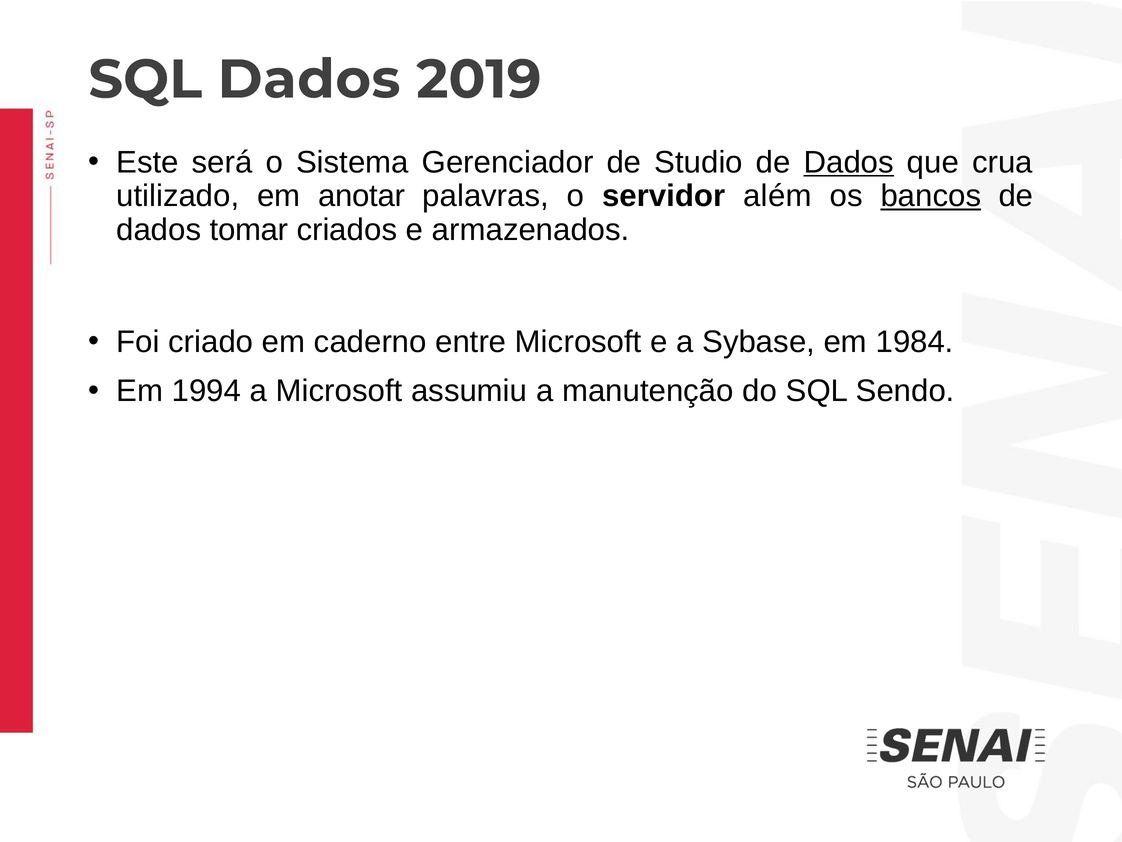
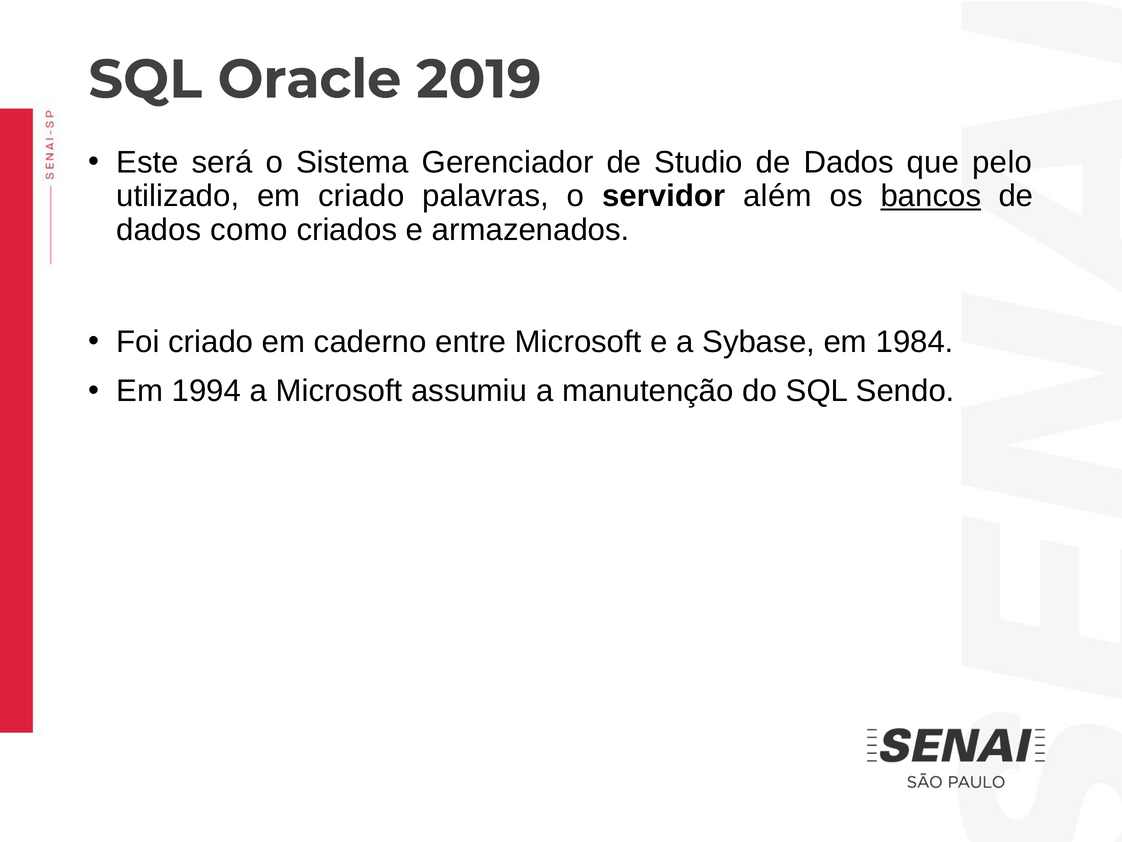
SQL Dados: Dados -> Oracle
Dados at (849, 162) underline: present -> none
crua: crua -> pelo
em anotar: anotar -> criado
tomar: tomar -> como
